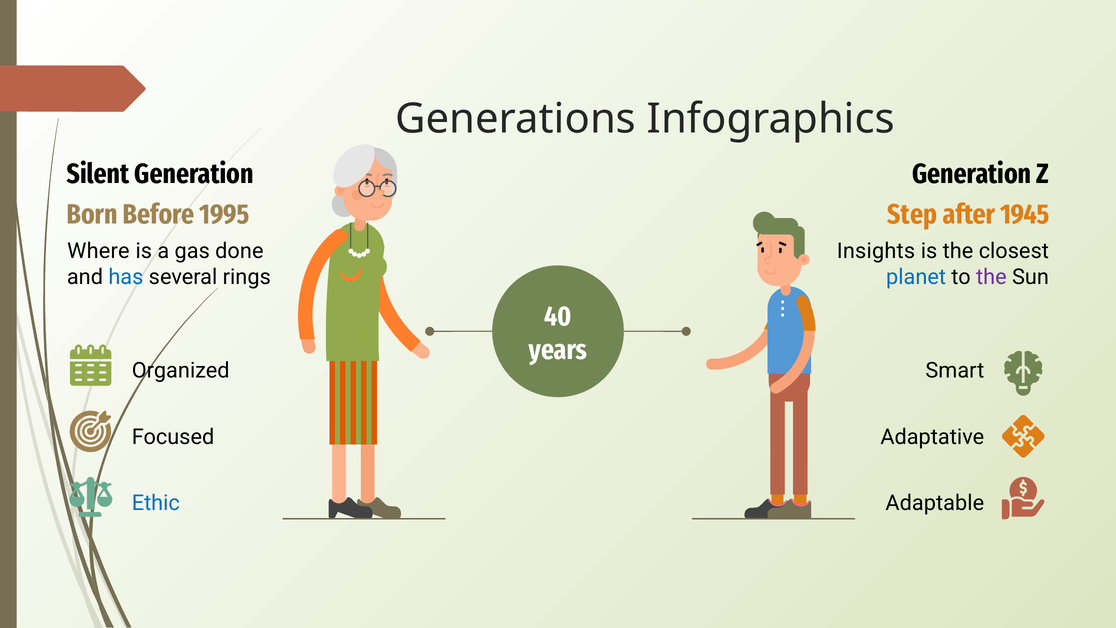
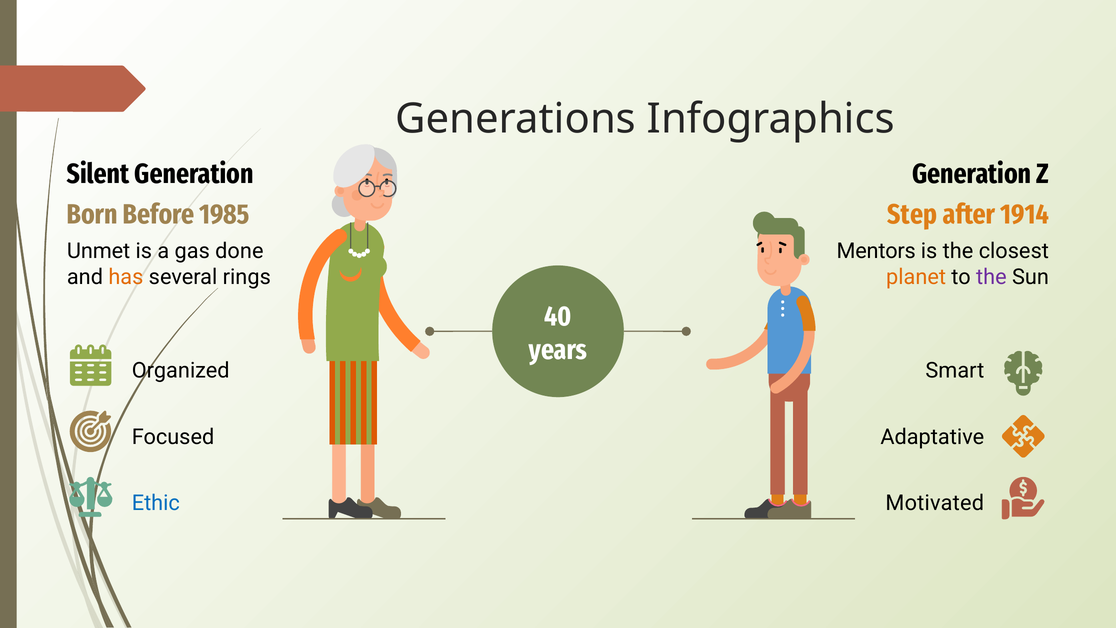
1995: 1995 -> 1985
1945: 1945 -> 1914
Where: Where -> Unmet
Insights: Insights -> Mentors
has colour: blue -> orange
planet colour: blue -> orange
Adaptable: Adaptable -> Motivated
